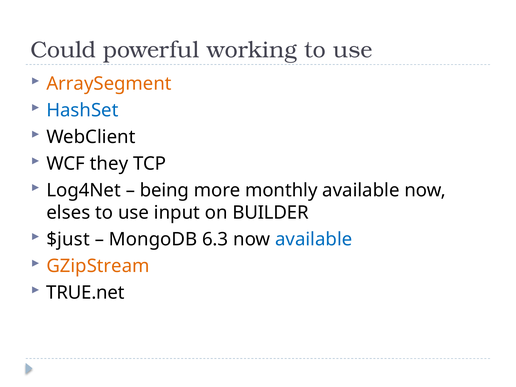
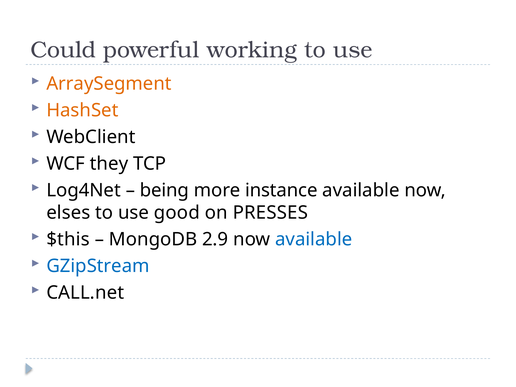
HashSet colour: blue -> orange
monthly: monthly -> instance
input: input -> good
BUILDER: BUILDER -> PRESSES
$just: $just -> $this
6.3: 6.3 -> 2.9
GZipStream colour: orange -> blue
TRUE.net: TRUE.net -> CALL.net
